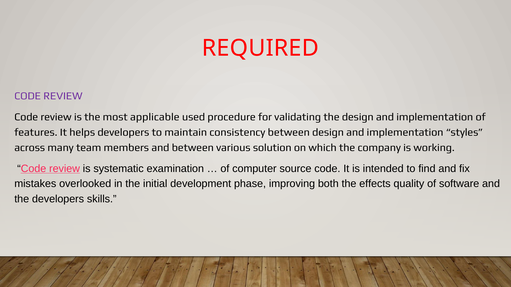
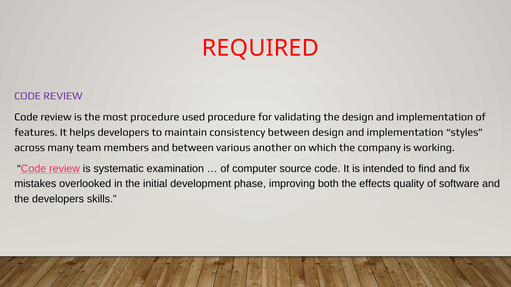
most applicable: applicable -> procedure
solution: solution -> another
